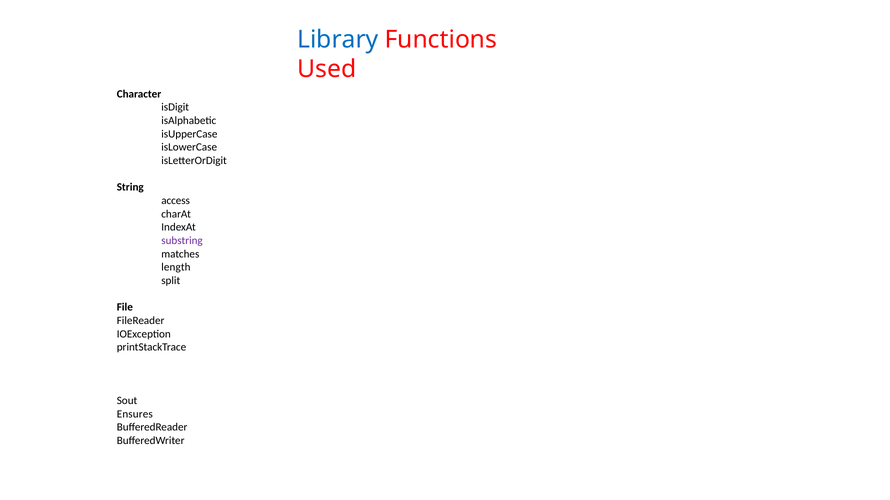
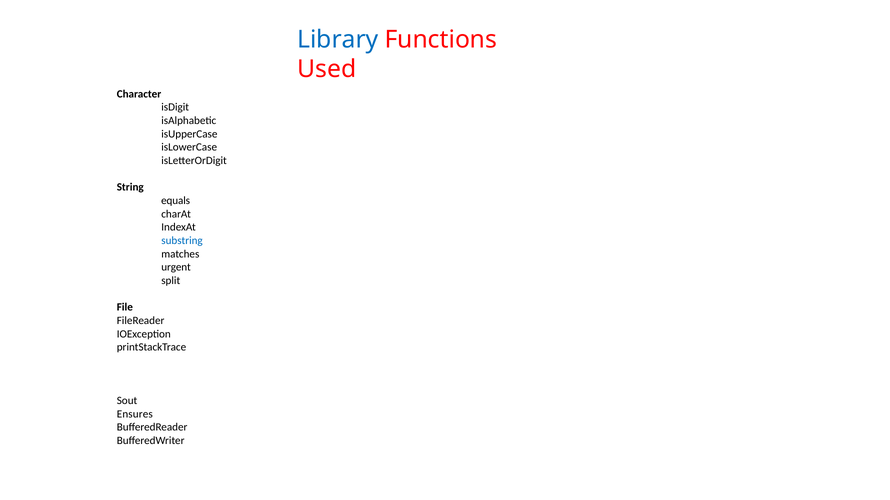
access: access -> equals
substring colour: purple -> blue
length: length -> urgent
